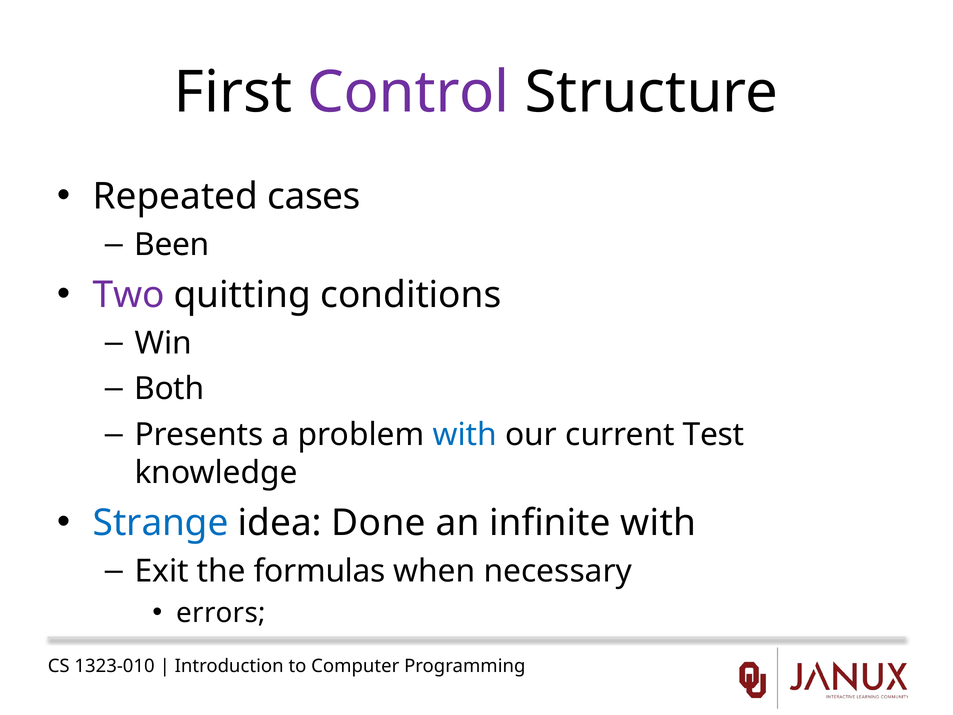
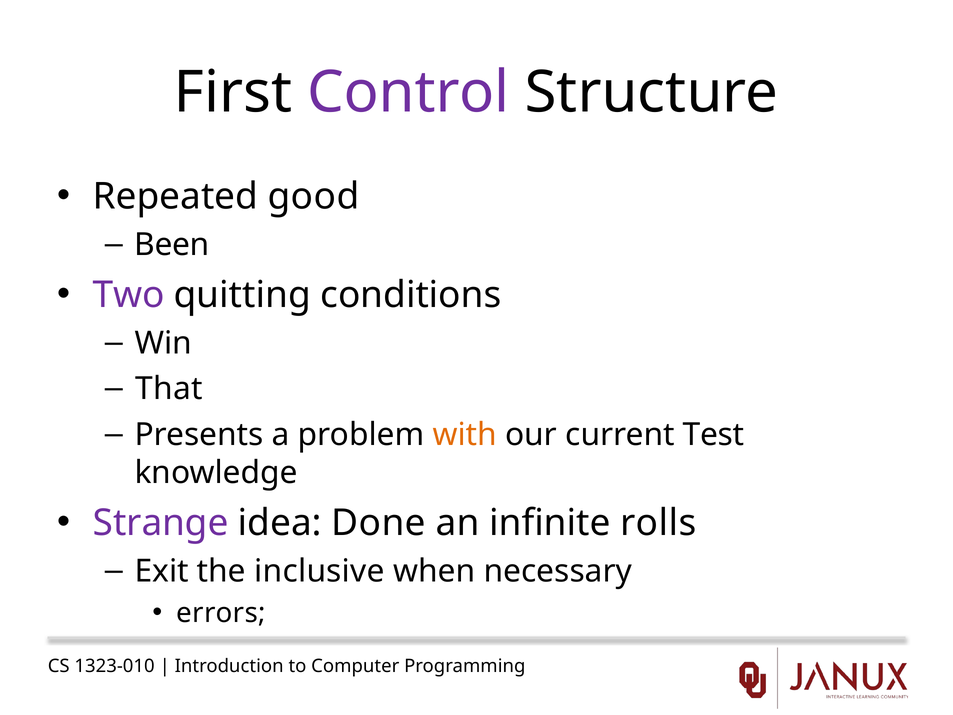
cases: cases -> good
Both: Both -> That
with at (465, 434) colour: blue -> orange
Strange colour: blue -> purple
infinite with: with -> rolls
formulas: formulas -> inclusive
